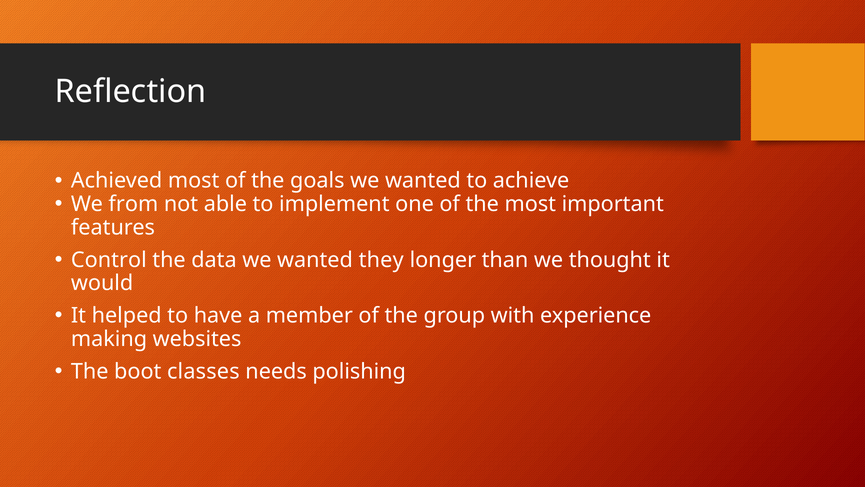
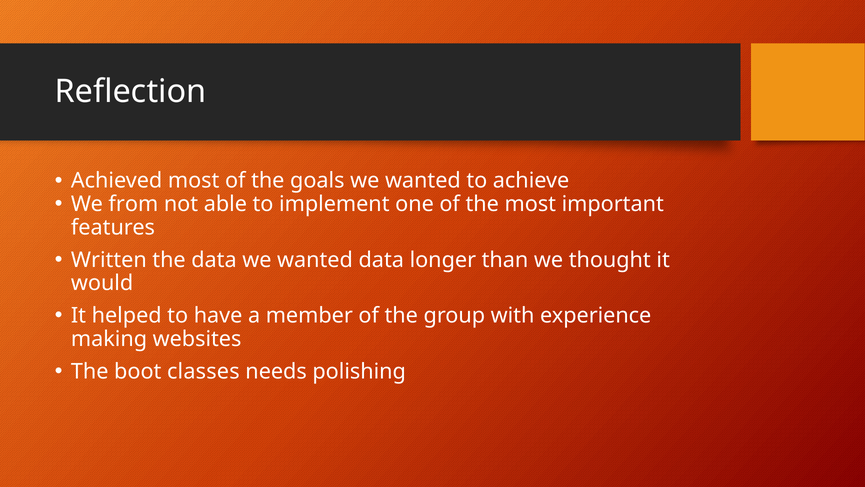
Control: Control -> Written
wanted they: they -> data
